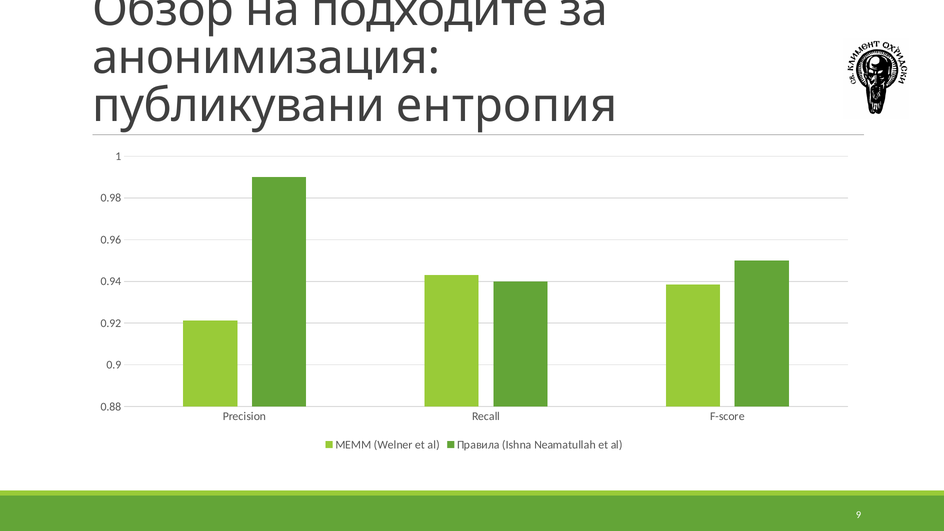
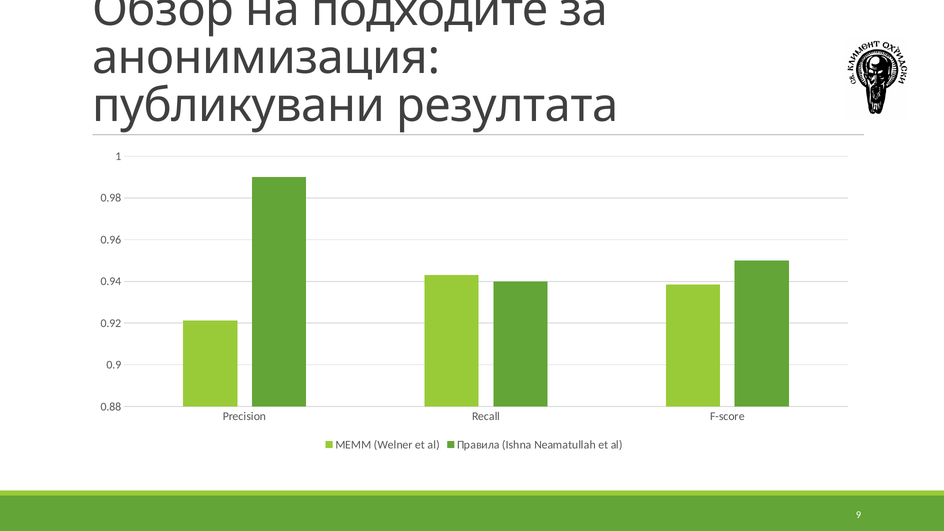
ентропия: ентропия -> резултата
